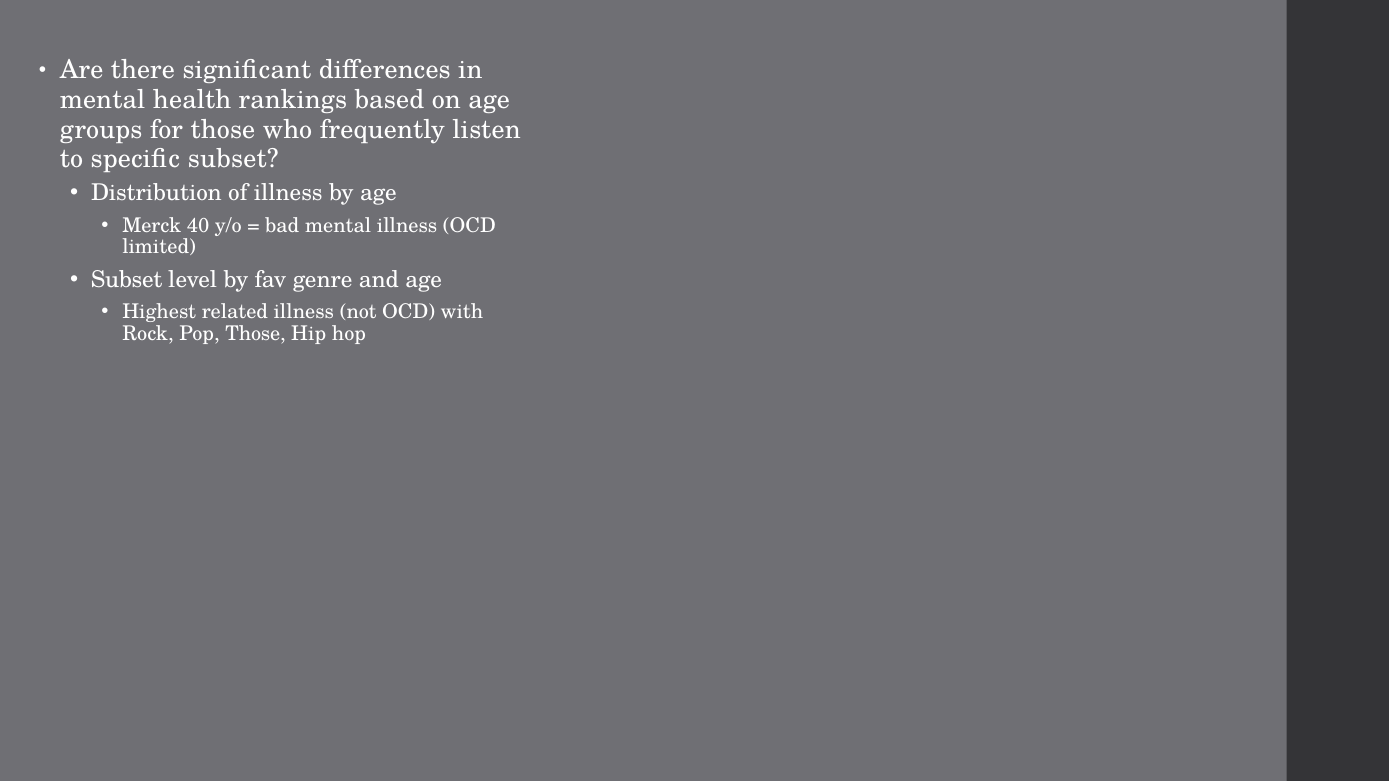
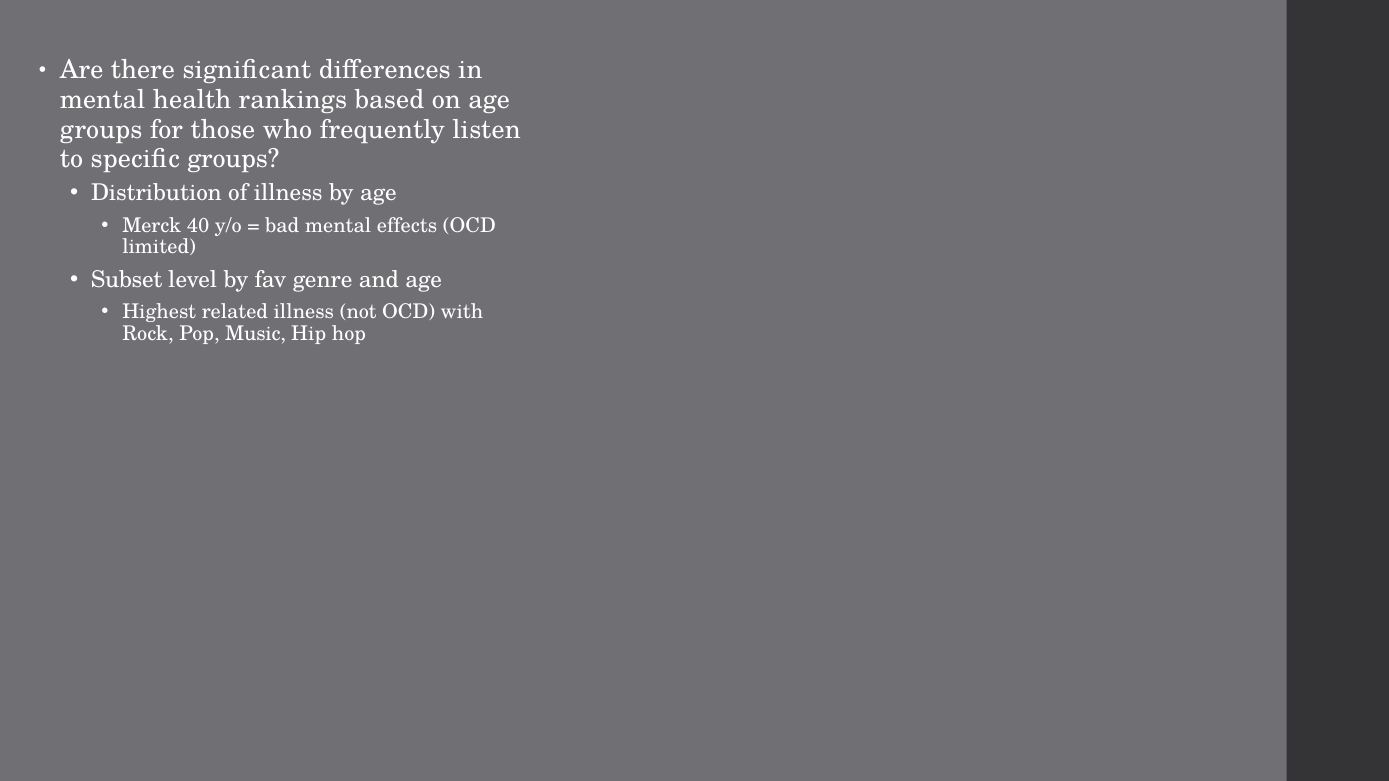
specific subset: subset -> groups
mental illness: illness -> effects
Pop Those: Those -> Music
